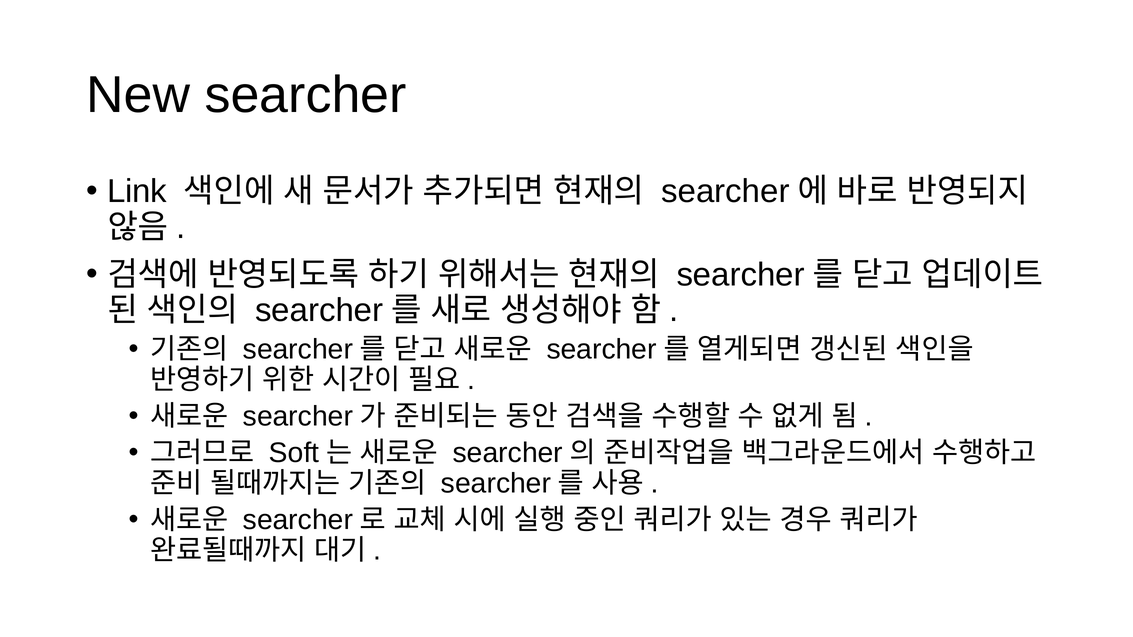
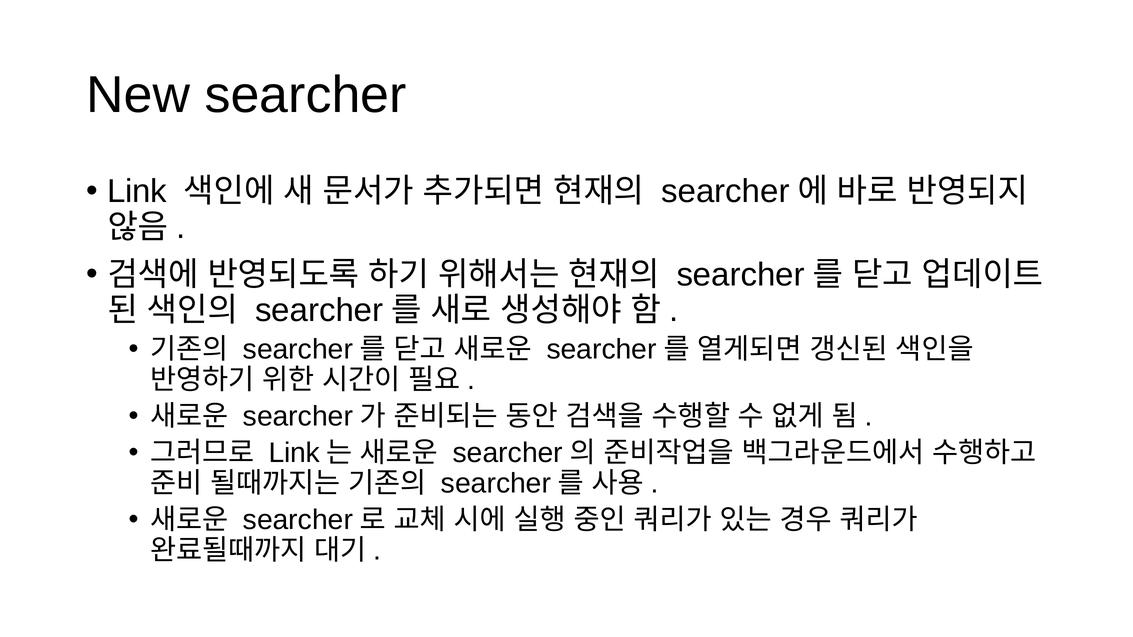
Soft at (294, 453): Soft -> Link
